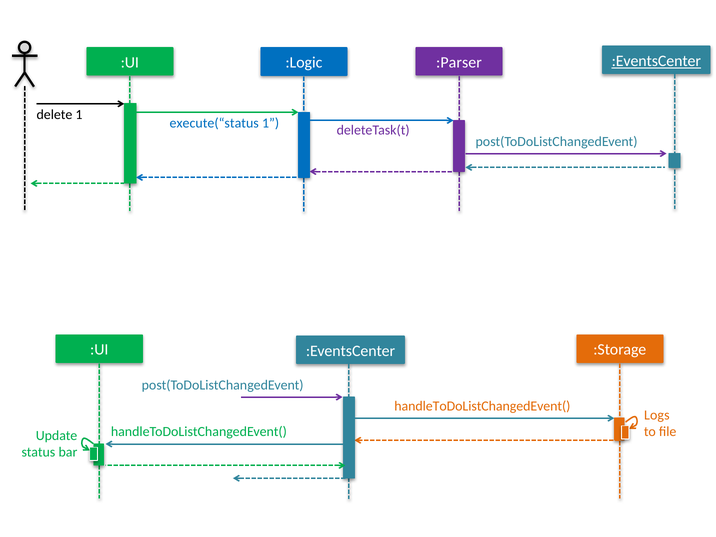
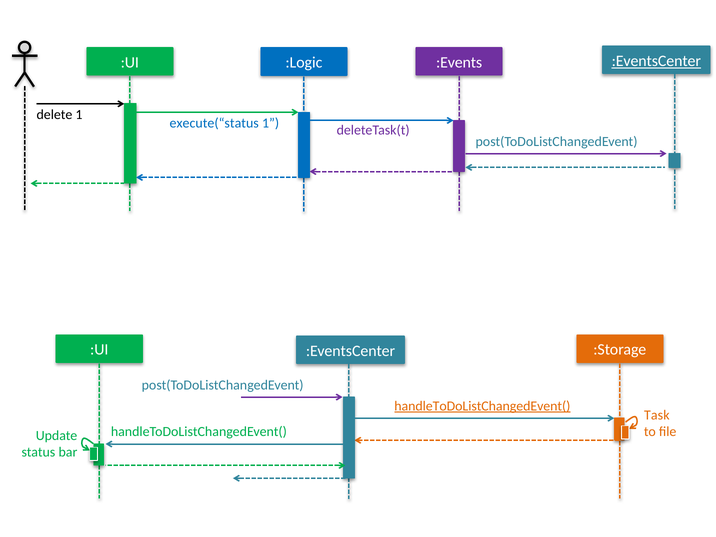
:Parser: :Parser -> :Events
handleToDoListChangedEvent( at (482, 406) underline: none -> present
Logs: Logs -> Task
